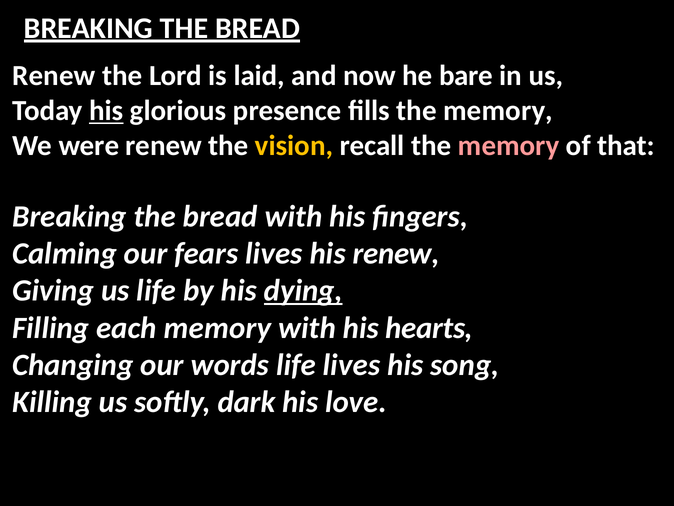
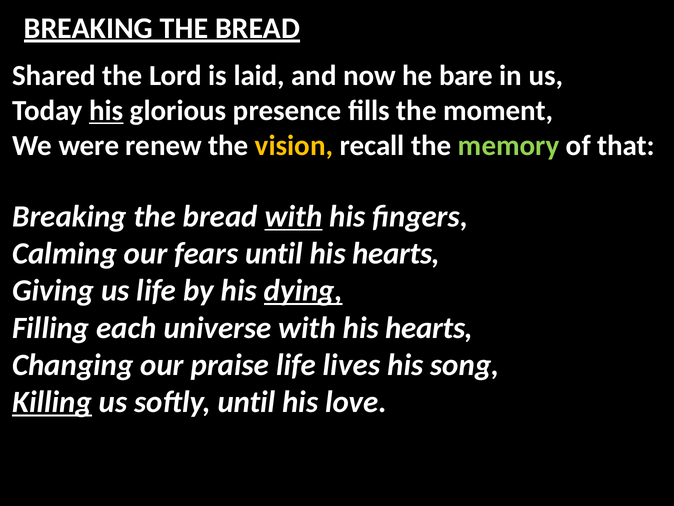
Renew at (54, 76): Renew -> Shared
fills the memory: memory -> moment
memory at (509, 145) colour: pink -> light green
with at (294, 216) underline: none -> present
fears lives: lives -> until
renew at (396, 253): renew -> hearts
each memory: memory -> universe
words: words -> praise
Killing underline: none -> present
softly dark: dark -> until
